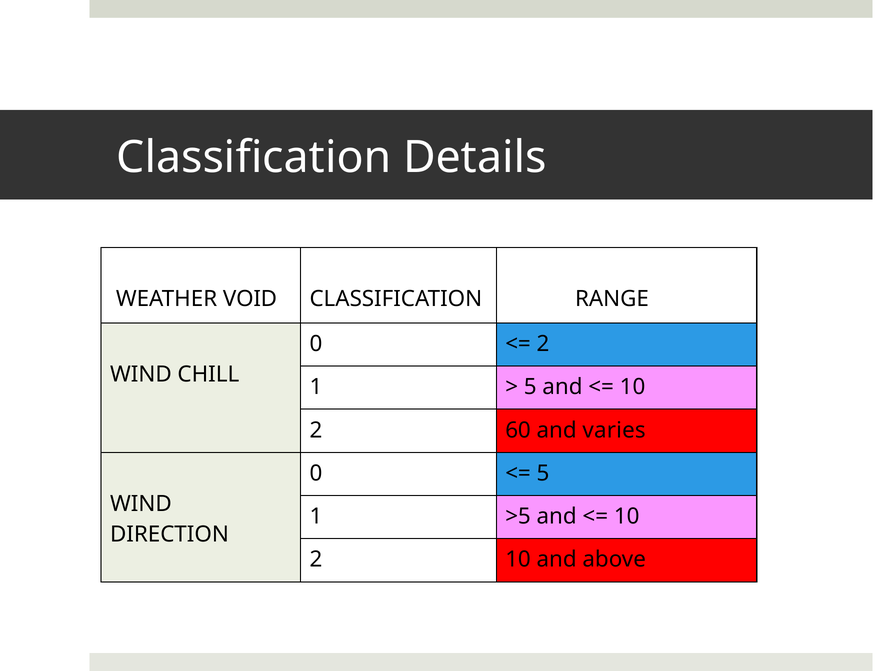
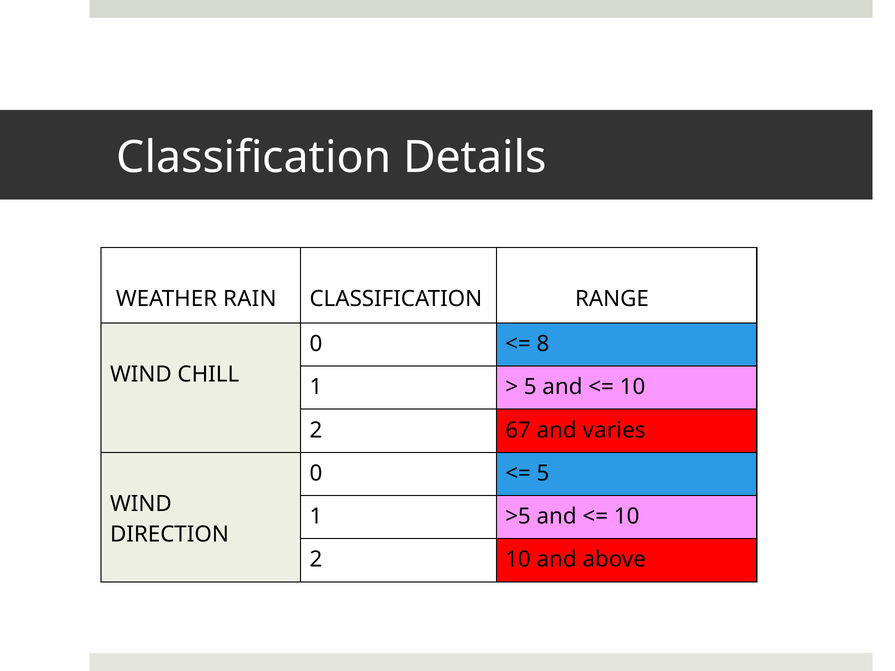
VOID: VOID -> RAIN
2 at (543, 344): 2 -> 8
60: 60 -> 67
